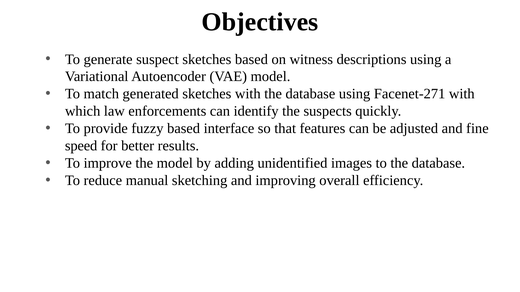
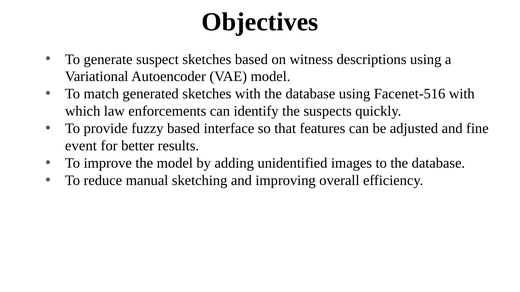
Facenet-271: Facenet-271 -> Facenet-516
speed: speed -> event
